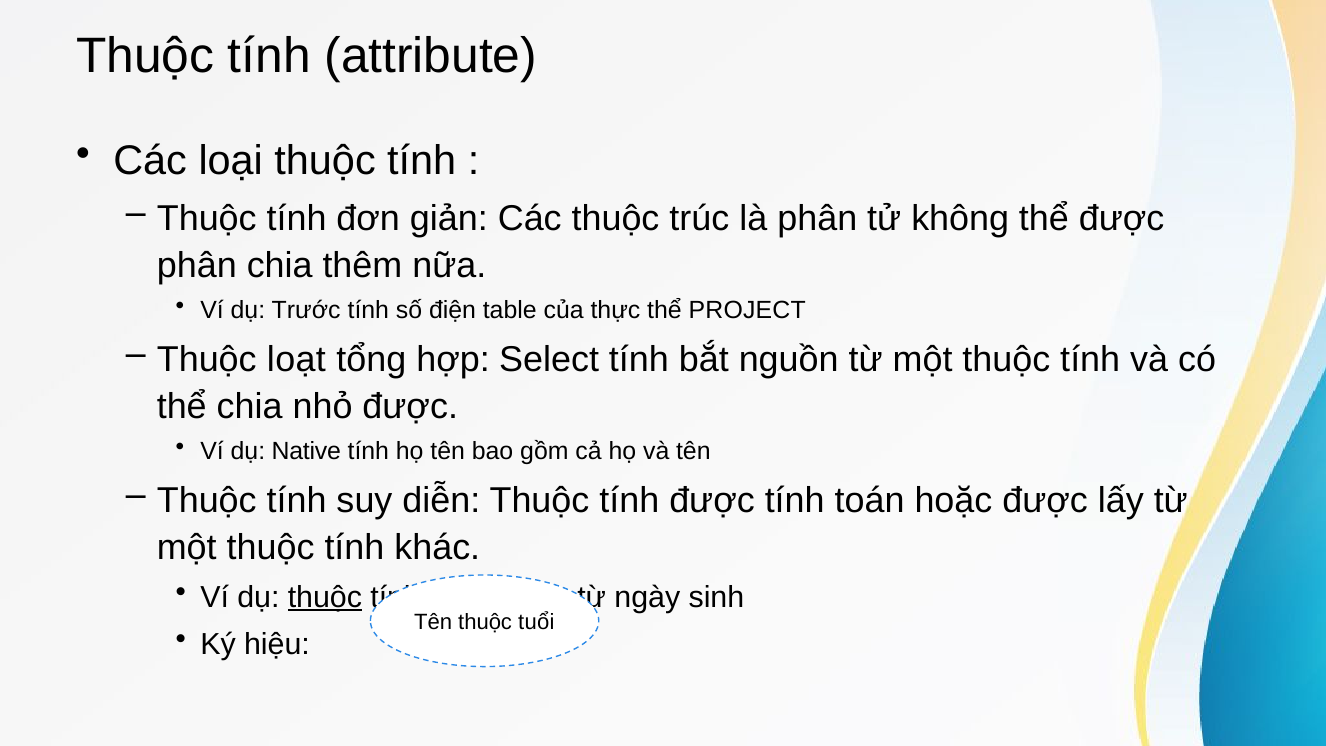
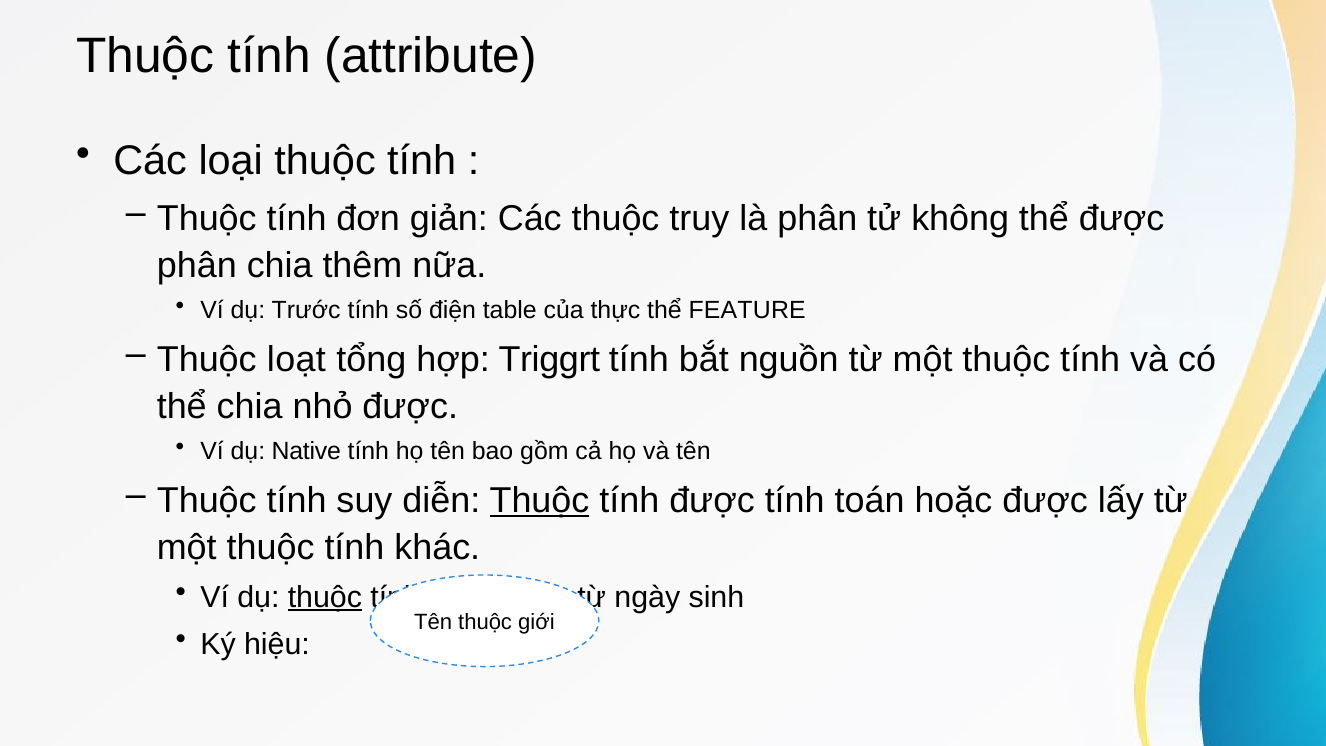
trúc: trúc -> truy
PROJECT: PROJECT -> FEATURE
Select: Select -> Triggrt
Thuộc at (539, 500) underline: none -> present
thuộc tuổi: tuổi -> giới
